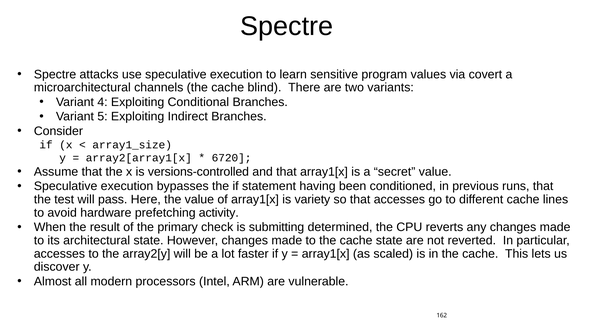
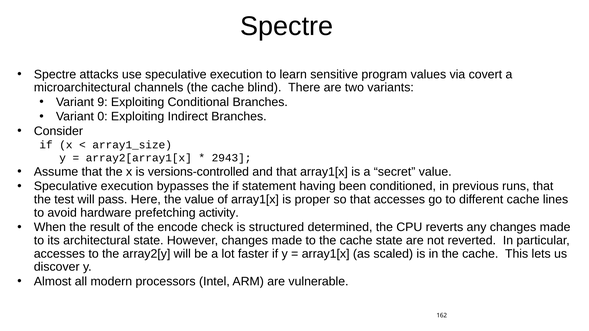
4: 4 -> 9
5: 5 -> 0
6720: 6720 -> 2943
variety: variety -> proper
primary: primary -> encode
submitting: submitting -> structured
